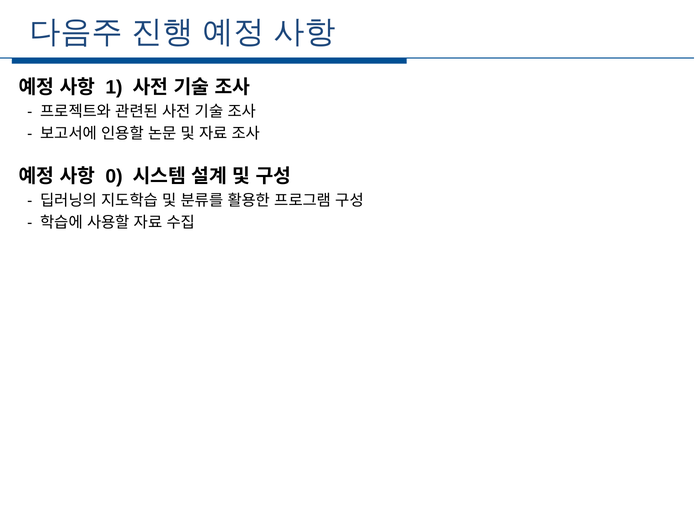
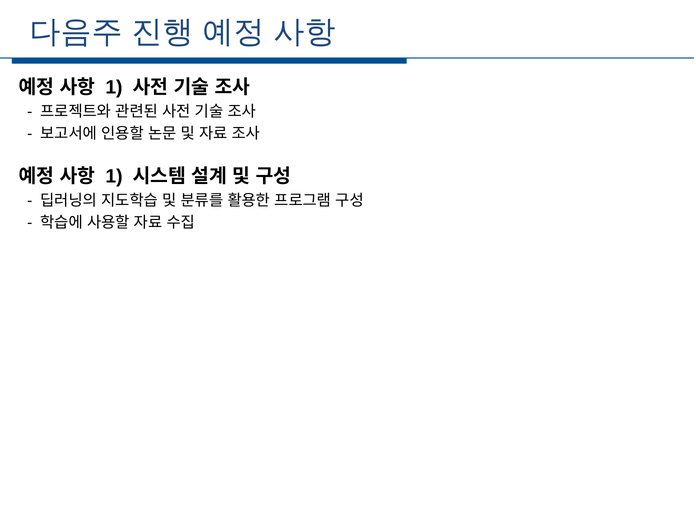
0 at (114, 176): 0 -> 1
